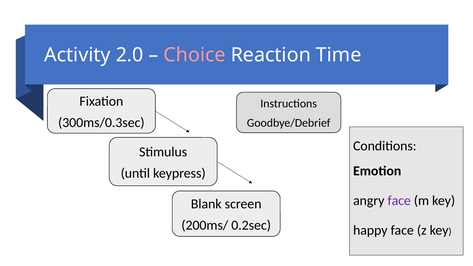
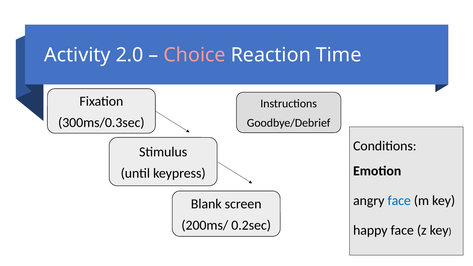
face at (399, 201) colour: purple -> blue
